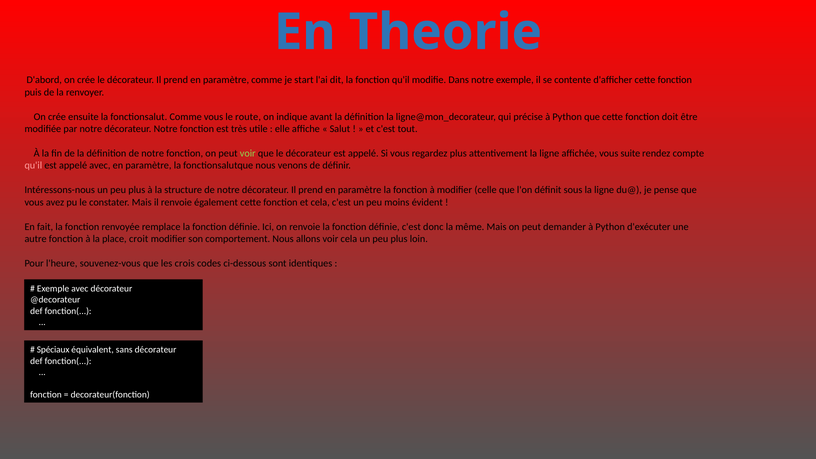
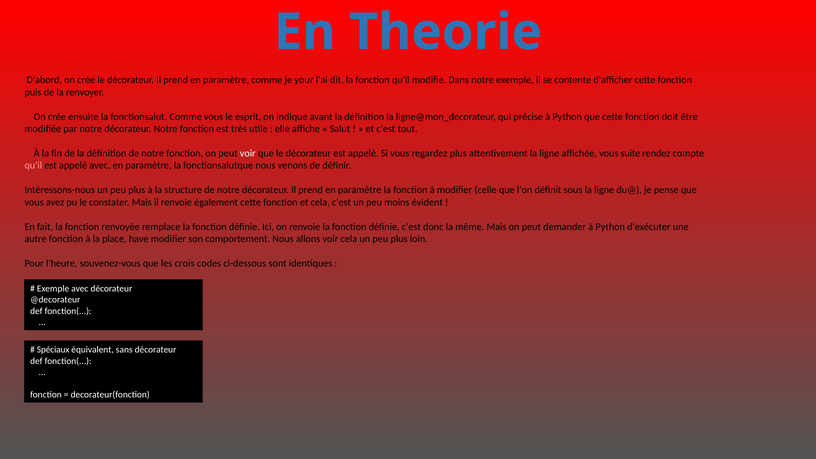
start: start -> your
route: route -> esprit
voir at (248, 153) colour: light green -> white
croit: croit -> have
